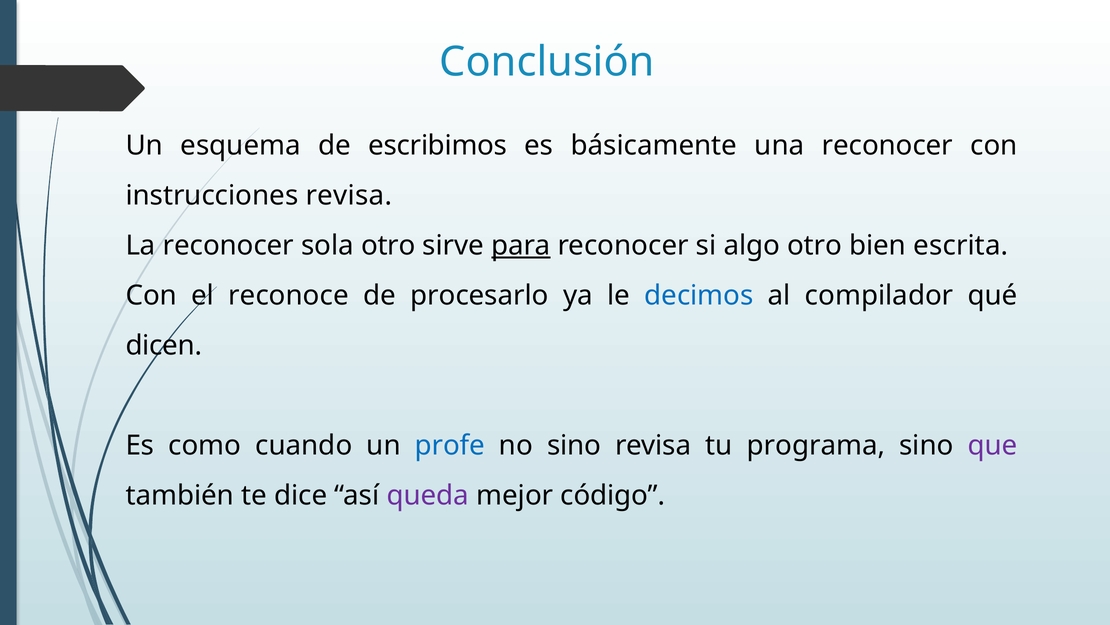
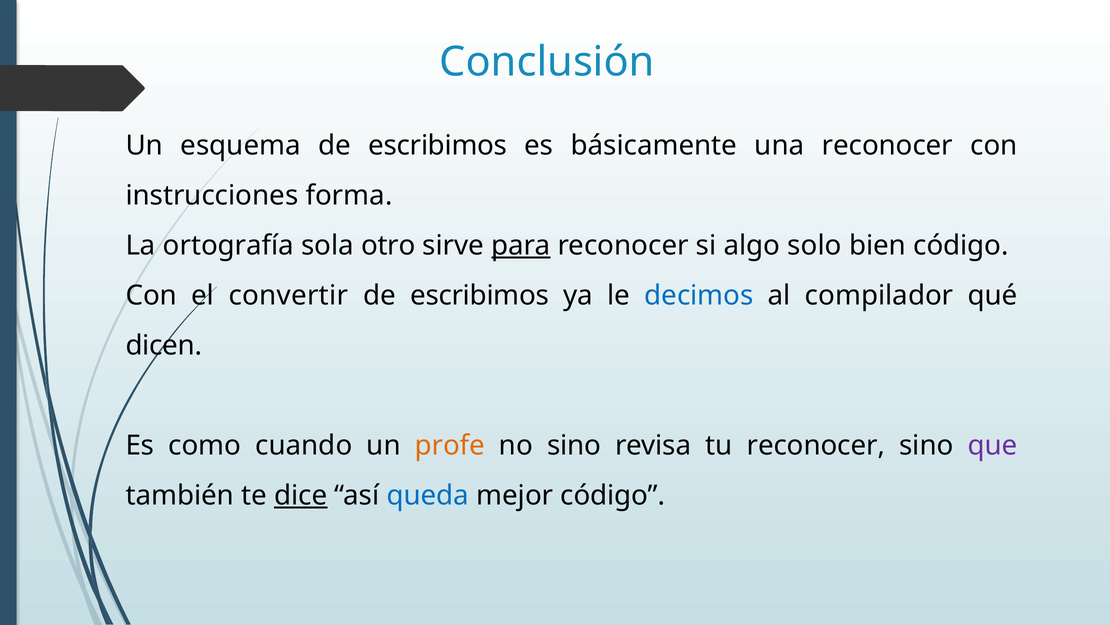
instrucciones revisa: revisa -> forma
La reconocer: reconocer -> ortografía
algo otro: otro -> solo
bien escrita: escrita -> código
reconoce: reconoce -> convertir
procesarlo at (479, 295): procesarlo -> escribimos
profe colour: blue -> orange
tu programa: programa -> reconocer
dice underline: none -> present
queda colour: purple -> blue
